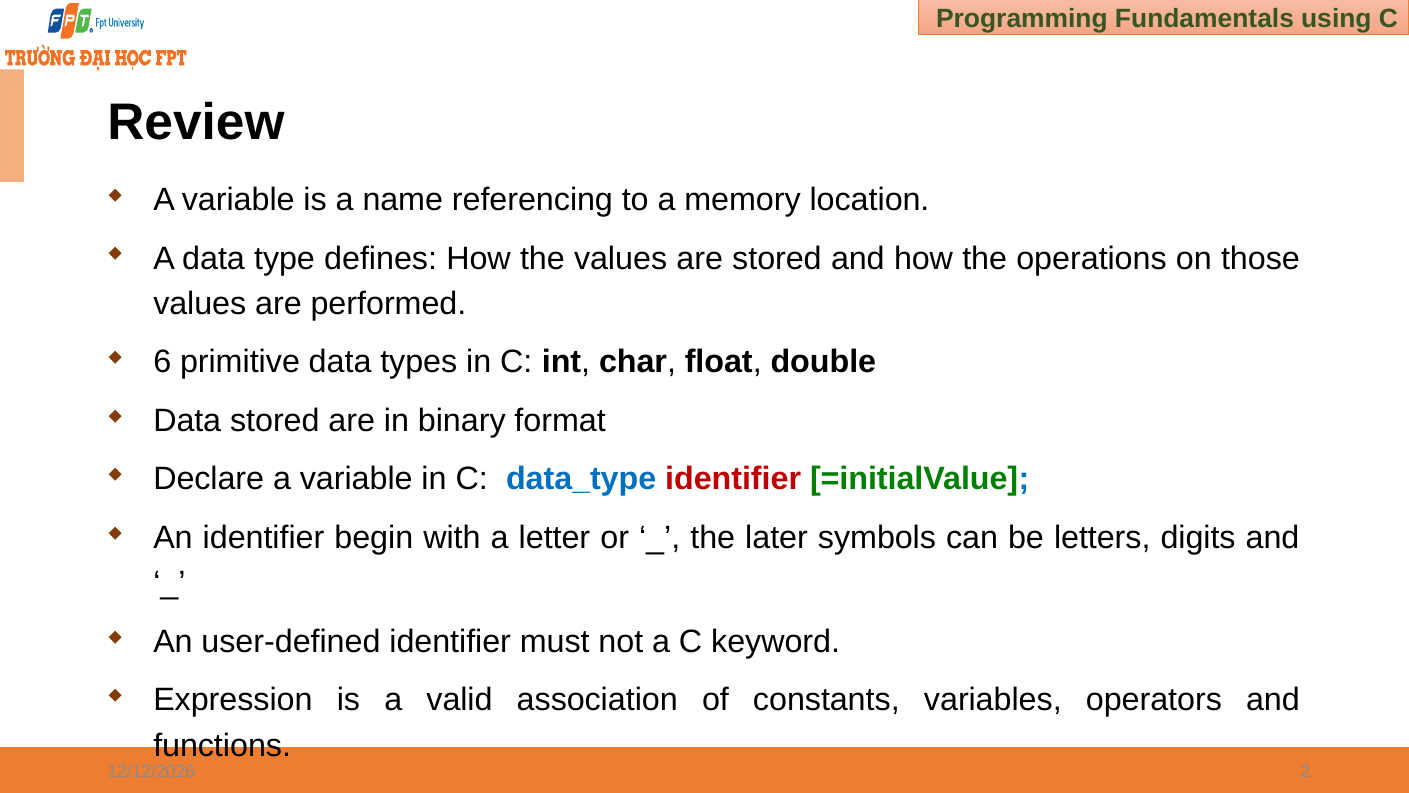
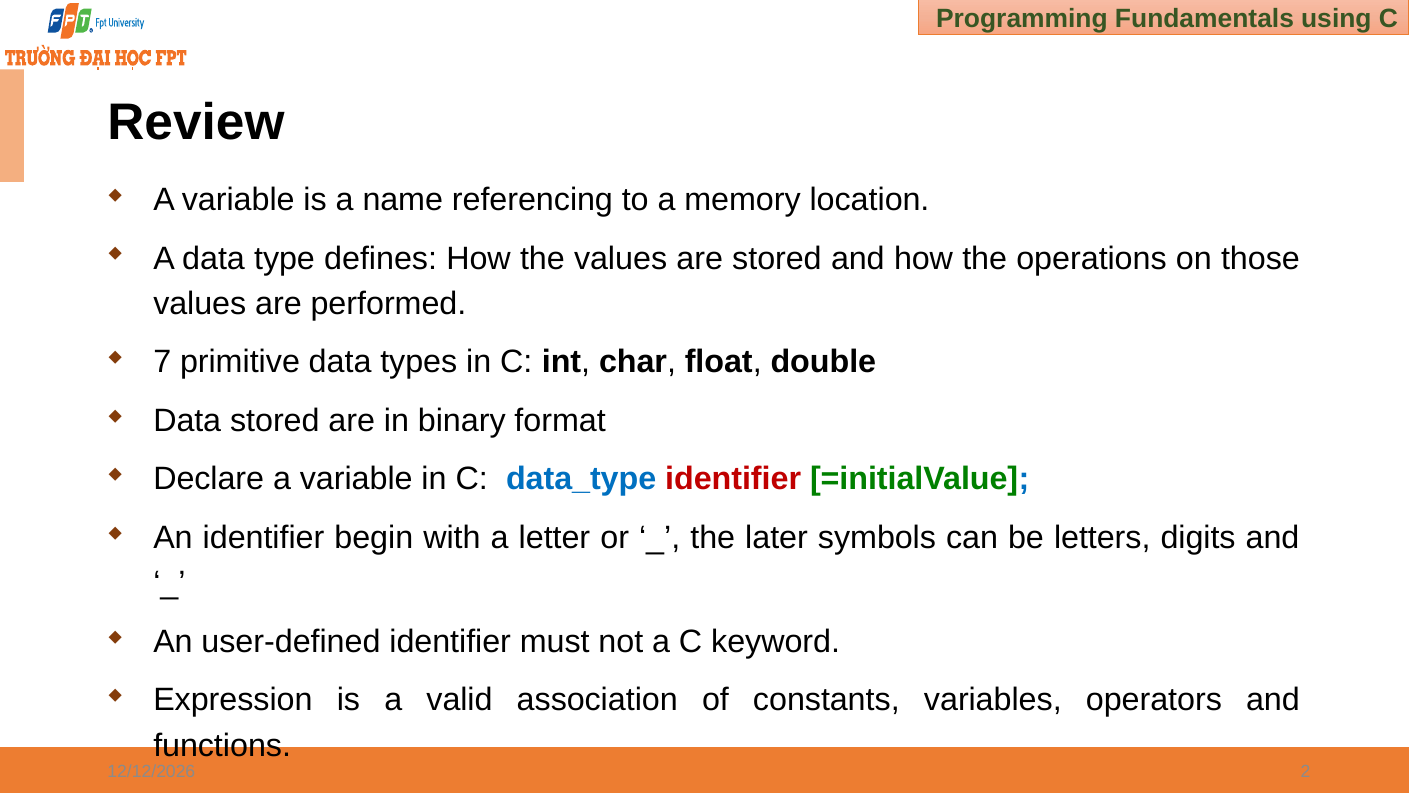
6: 6 -> 7
